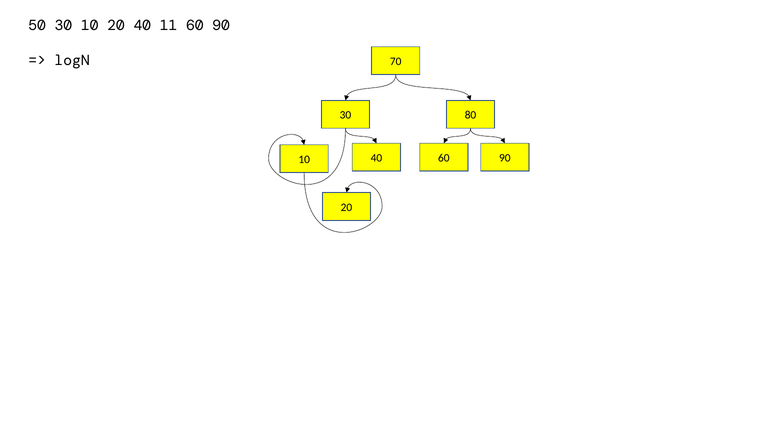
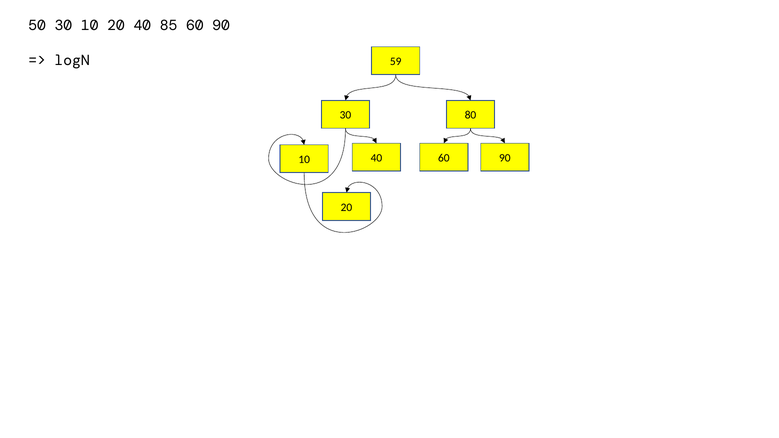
11: 11 -> 85
70: 70 -> 59
